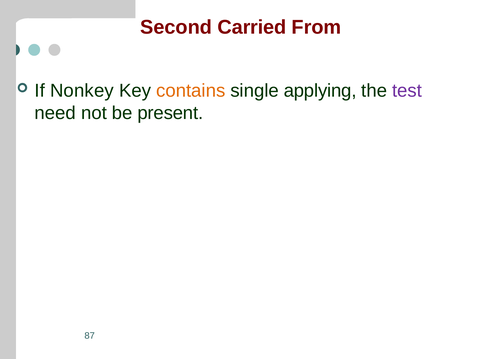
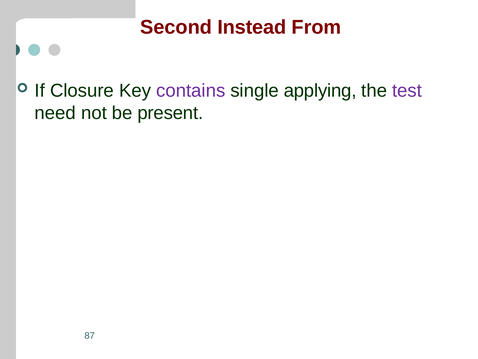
Carried: Carried -> Instead
Nonkey: Nonkey -> Closure
contains colour: orange -> purple
